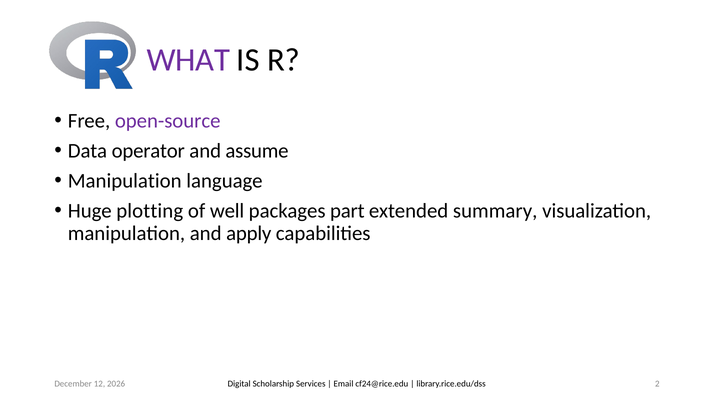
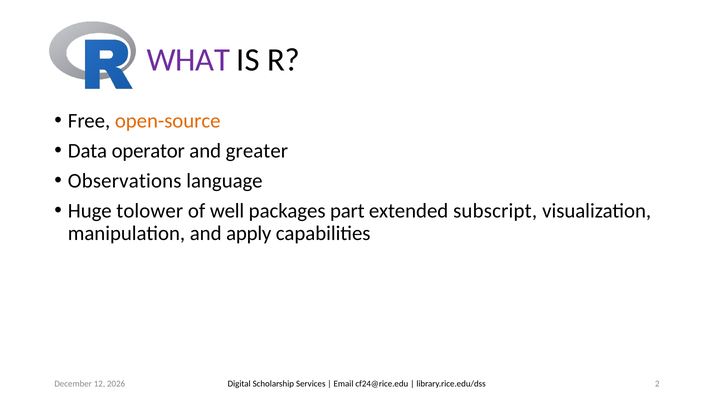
open-source colour: purple -> orange
assume: assume -> greater
Manipulation at (125, 181): Manipulation -> Observations
plotting: plotting -> tolower
summary: summary -> subscript
